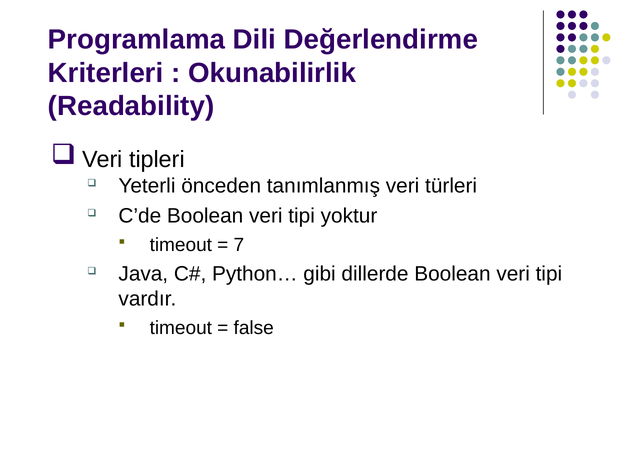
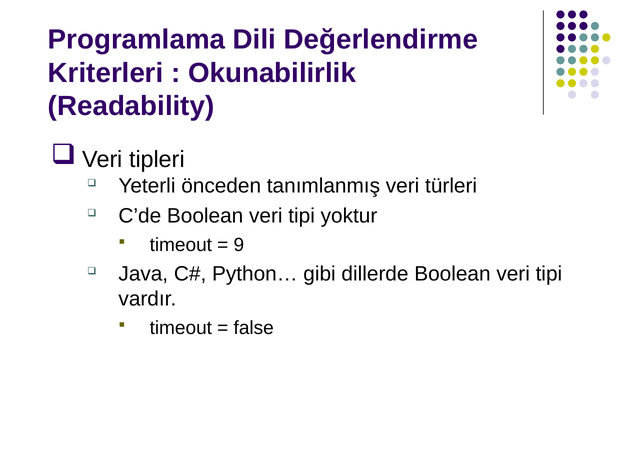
7: 7 -> 9
